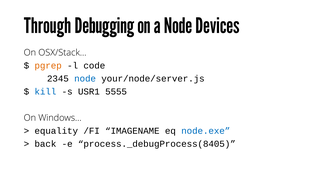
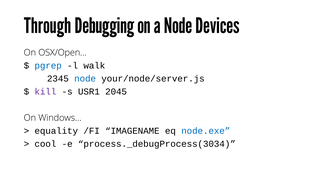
OSX/Stack…: OSX/Stack… -> OSX/Open…
pgrep colour: orange -> blue
code: code -> walk
kill colour: blue -> purple
5555: 5555 -> 2045
back: back -> cool
process._debugProcess(8405: process._debugProcess(8405 -> process._debugProcess(3034
